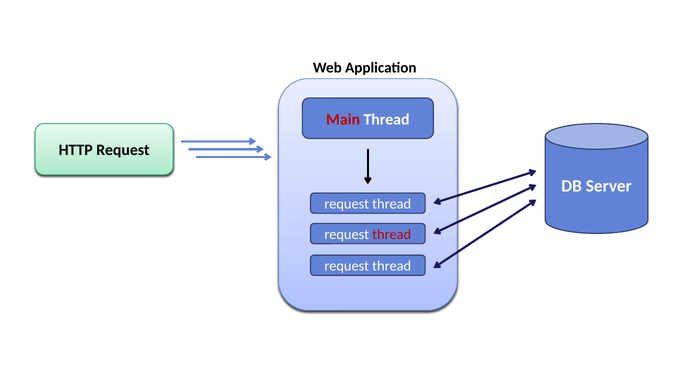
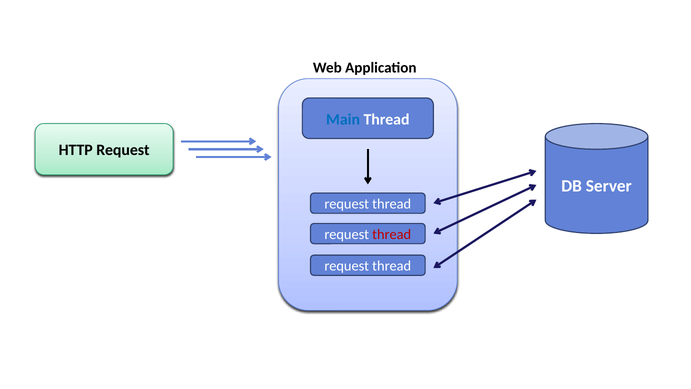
Main colour: red -> blue
